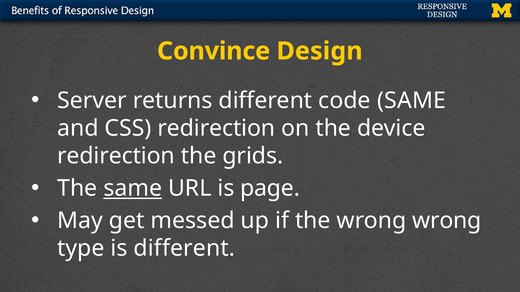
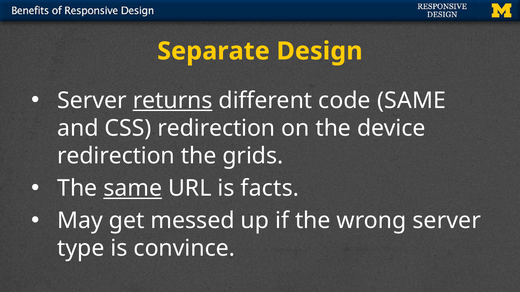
Convince: Convince -> Separate
returns underline: none -> present
page: page -> facts
wrong wrong: wrong -> server
is different: different -> convince
